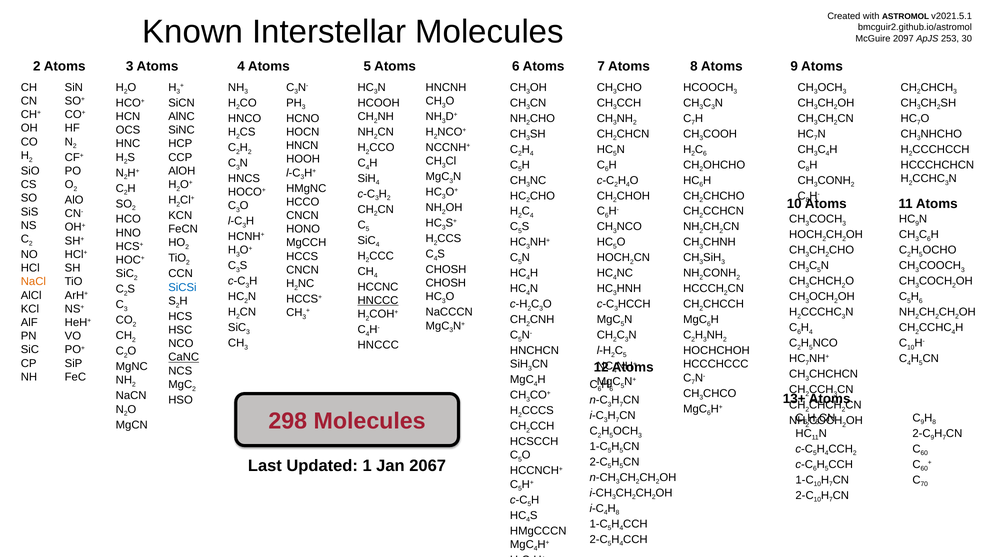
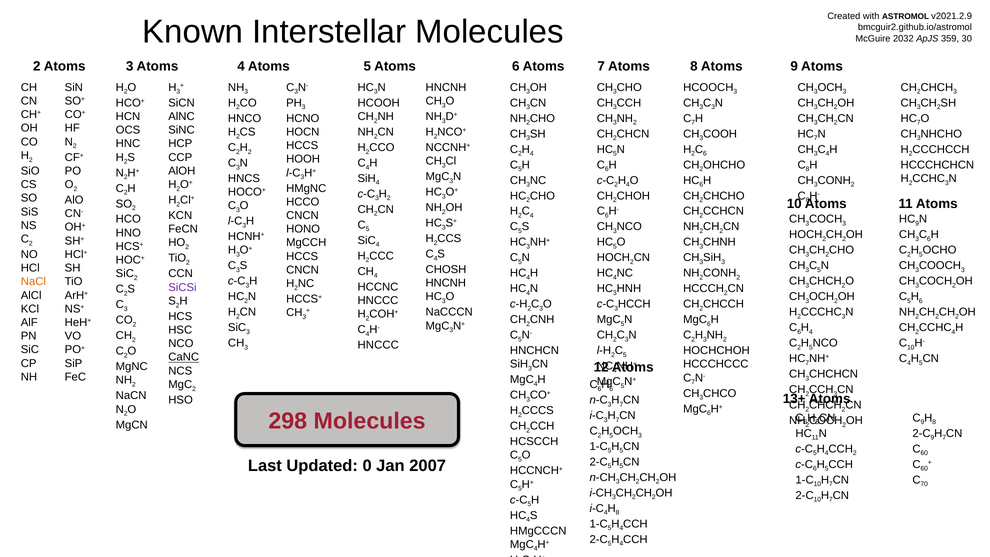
v2021.5.1: v2021.5.1 -> v2021.2.9
2097: 2097 -> 2032
253: 253 -> 359
HNCN at (302, 146): HNCN -> HCCS
CHOSH at (446, 283): CHOSH -> HNCNH
SiCSi colour: blue -> purple
HNCCC at (378, 300) underline: present -> none
1: 1 -> 0
2067: 2067 -> 2007
